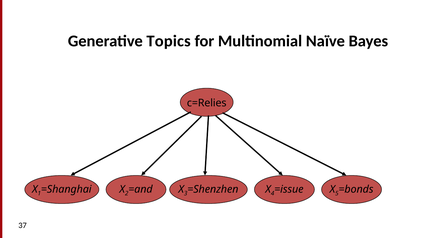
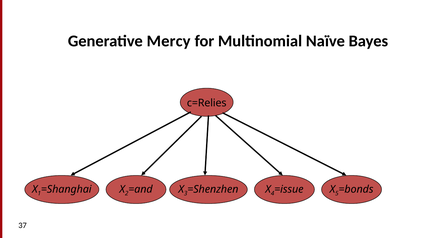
Topics: Topics -> Mercy
